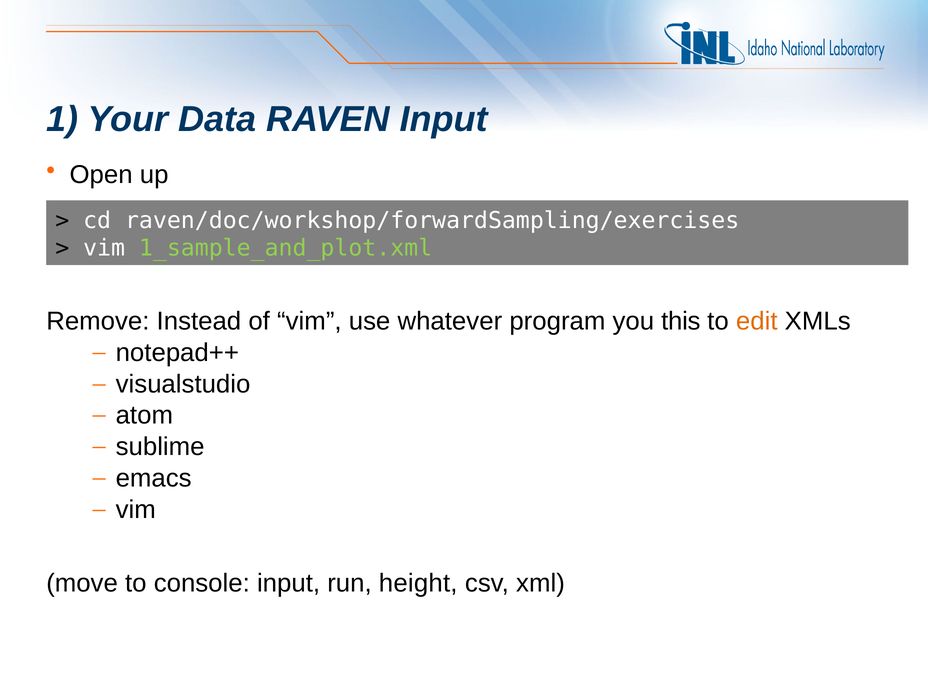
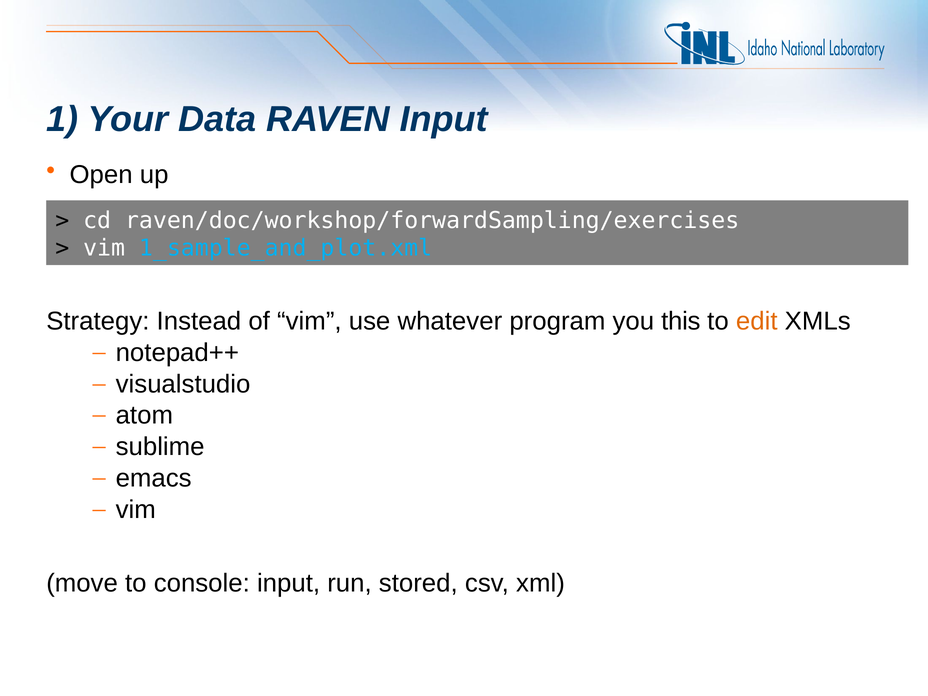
1_sample_and_plot.xml colour: light green -> light blue
Remove: Remove -> Strategy
height: height -> stored
